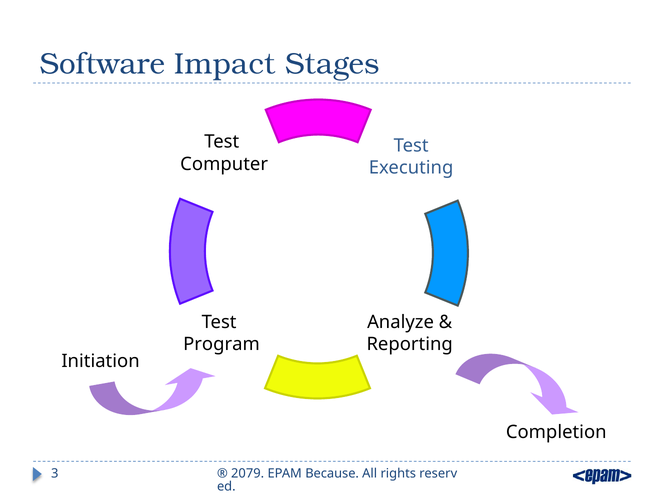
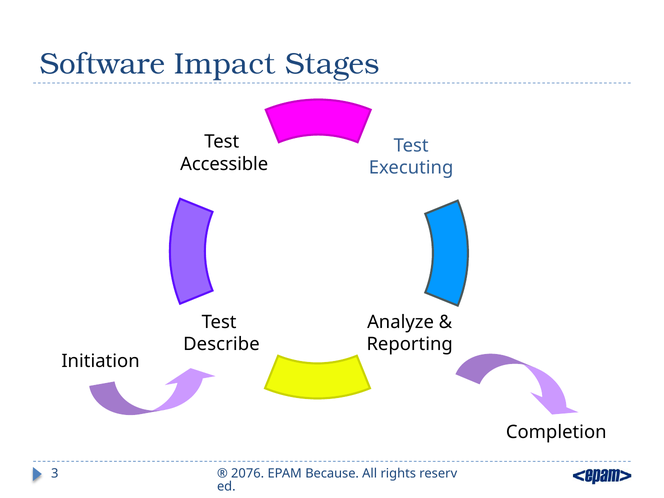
Computer: Computer -> Accessible
Program: Program -> Describe
2079: 2079 -> 2076
